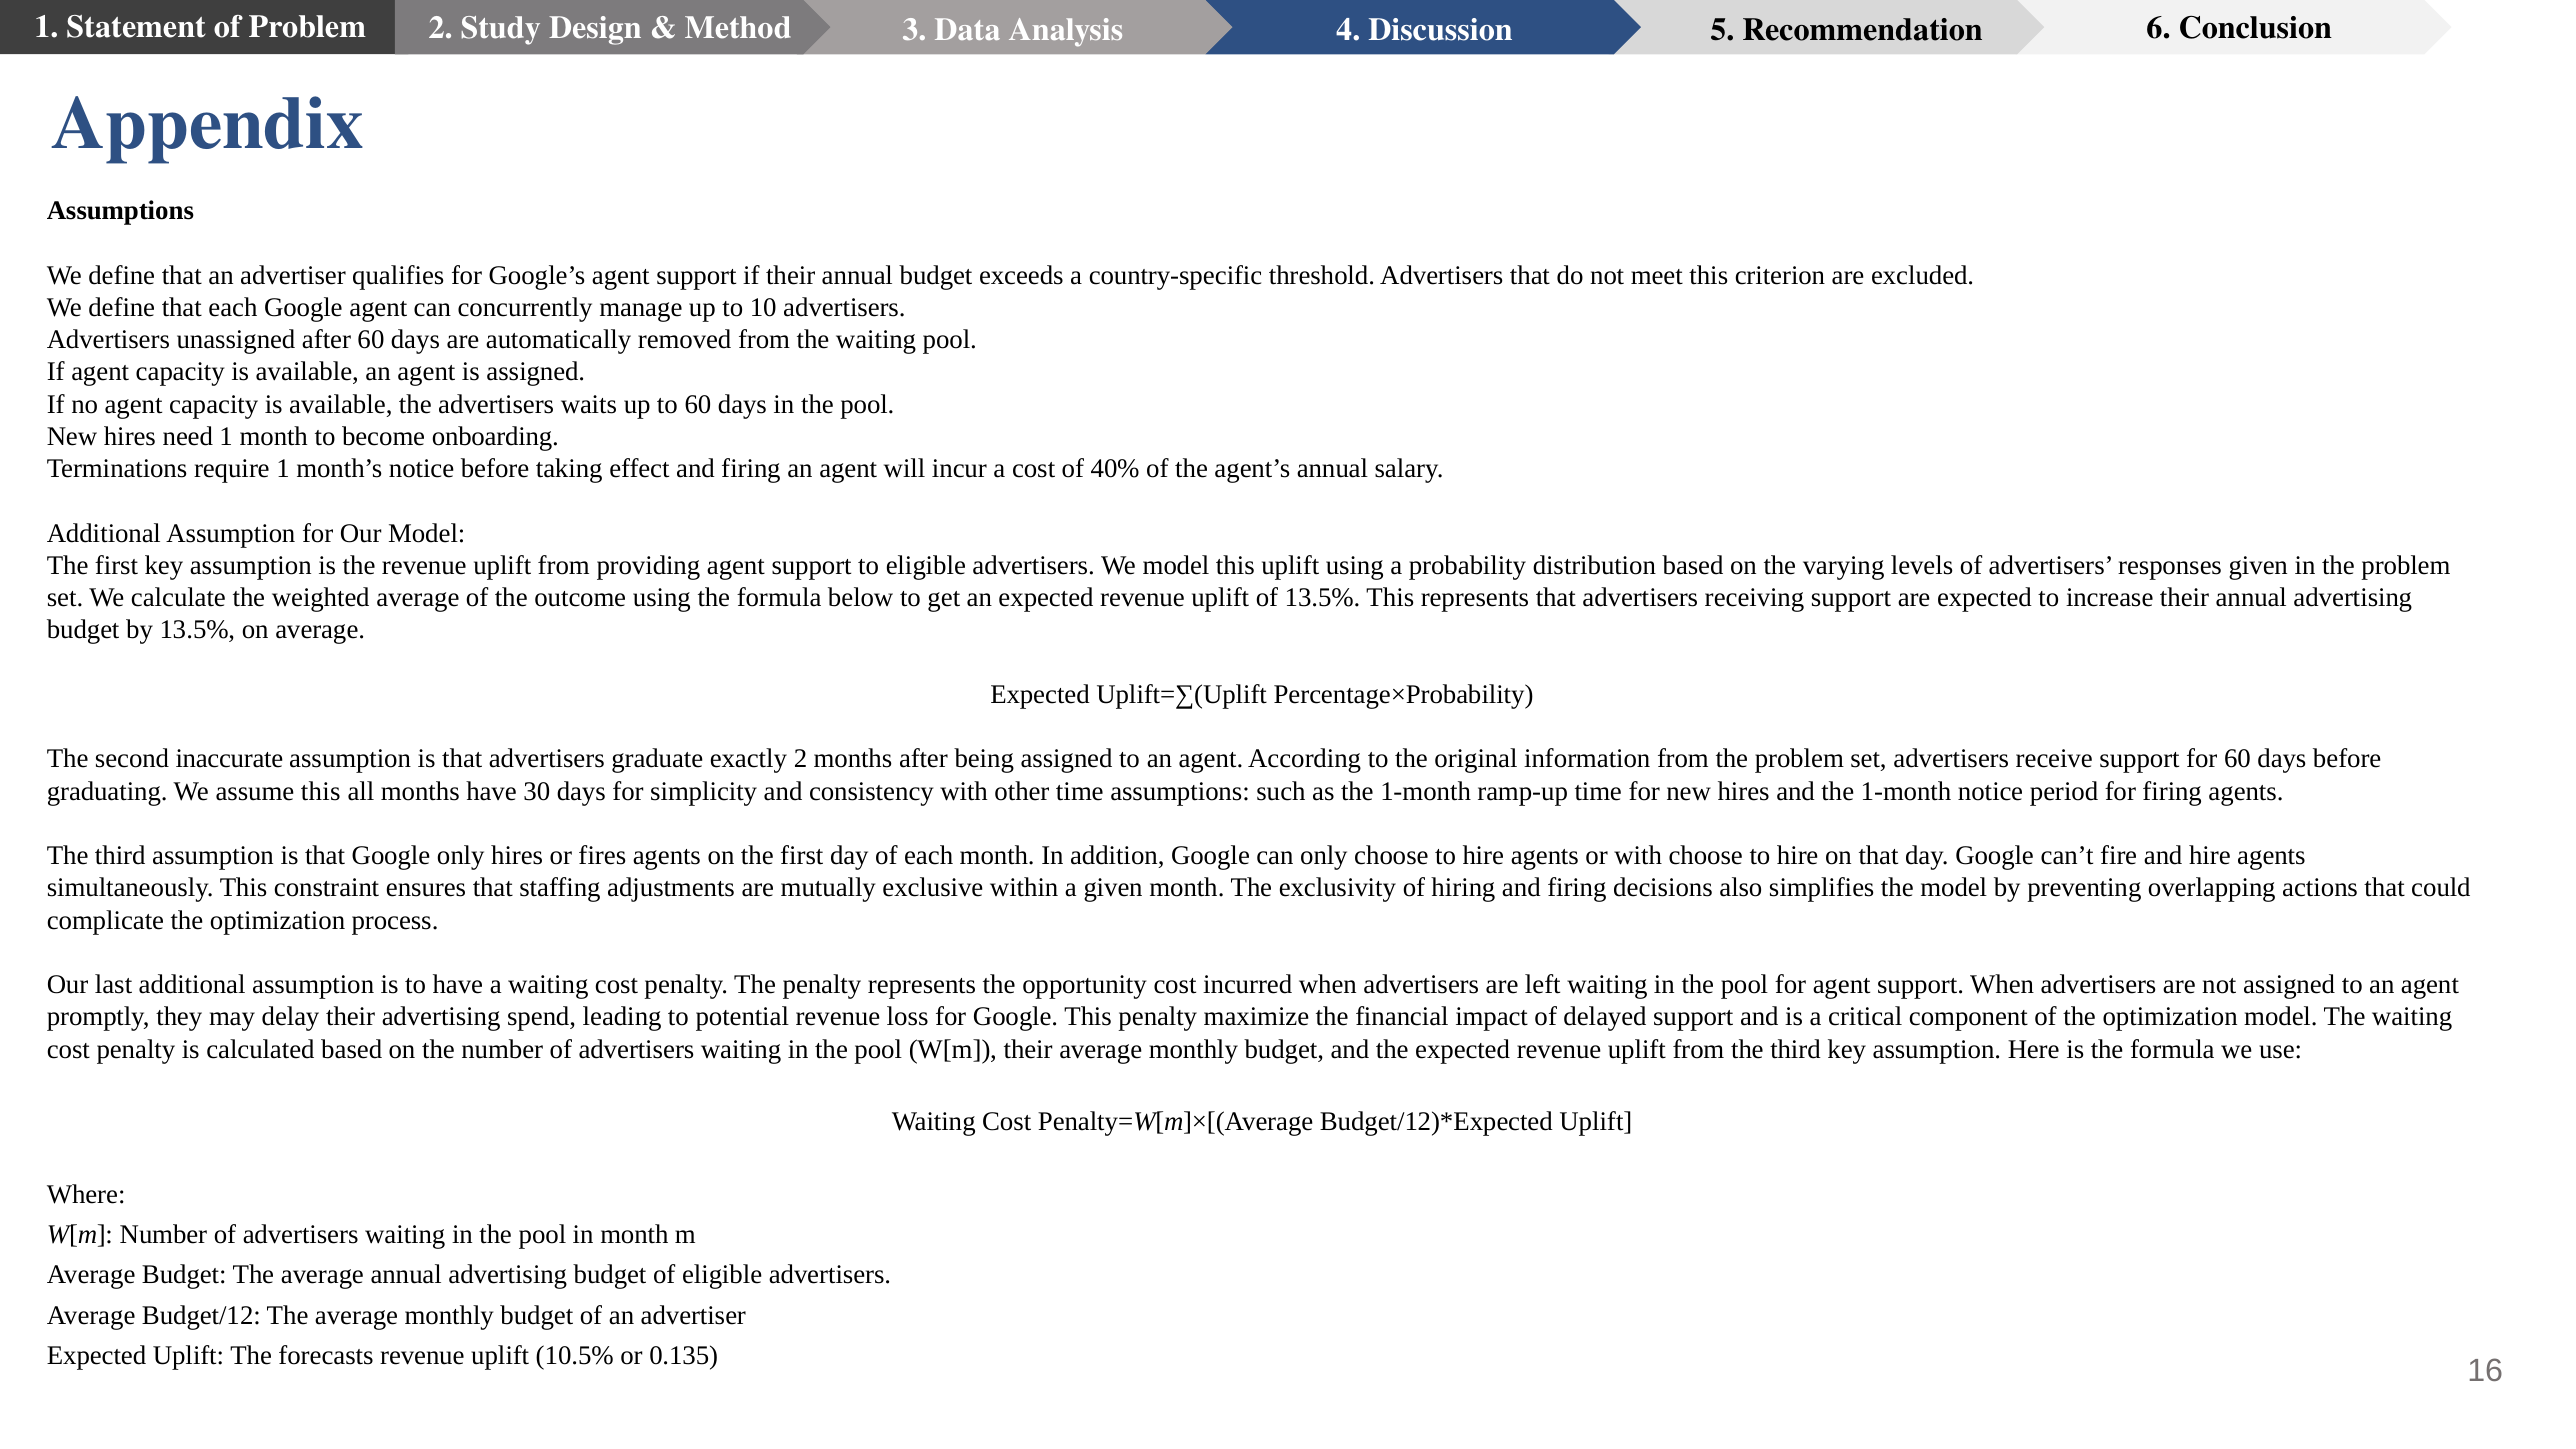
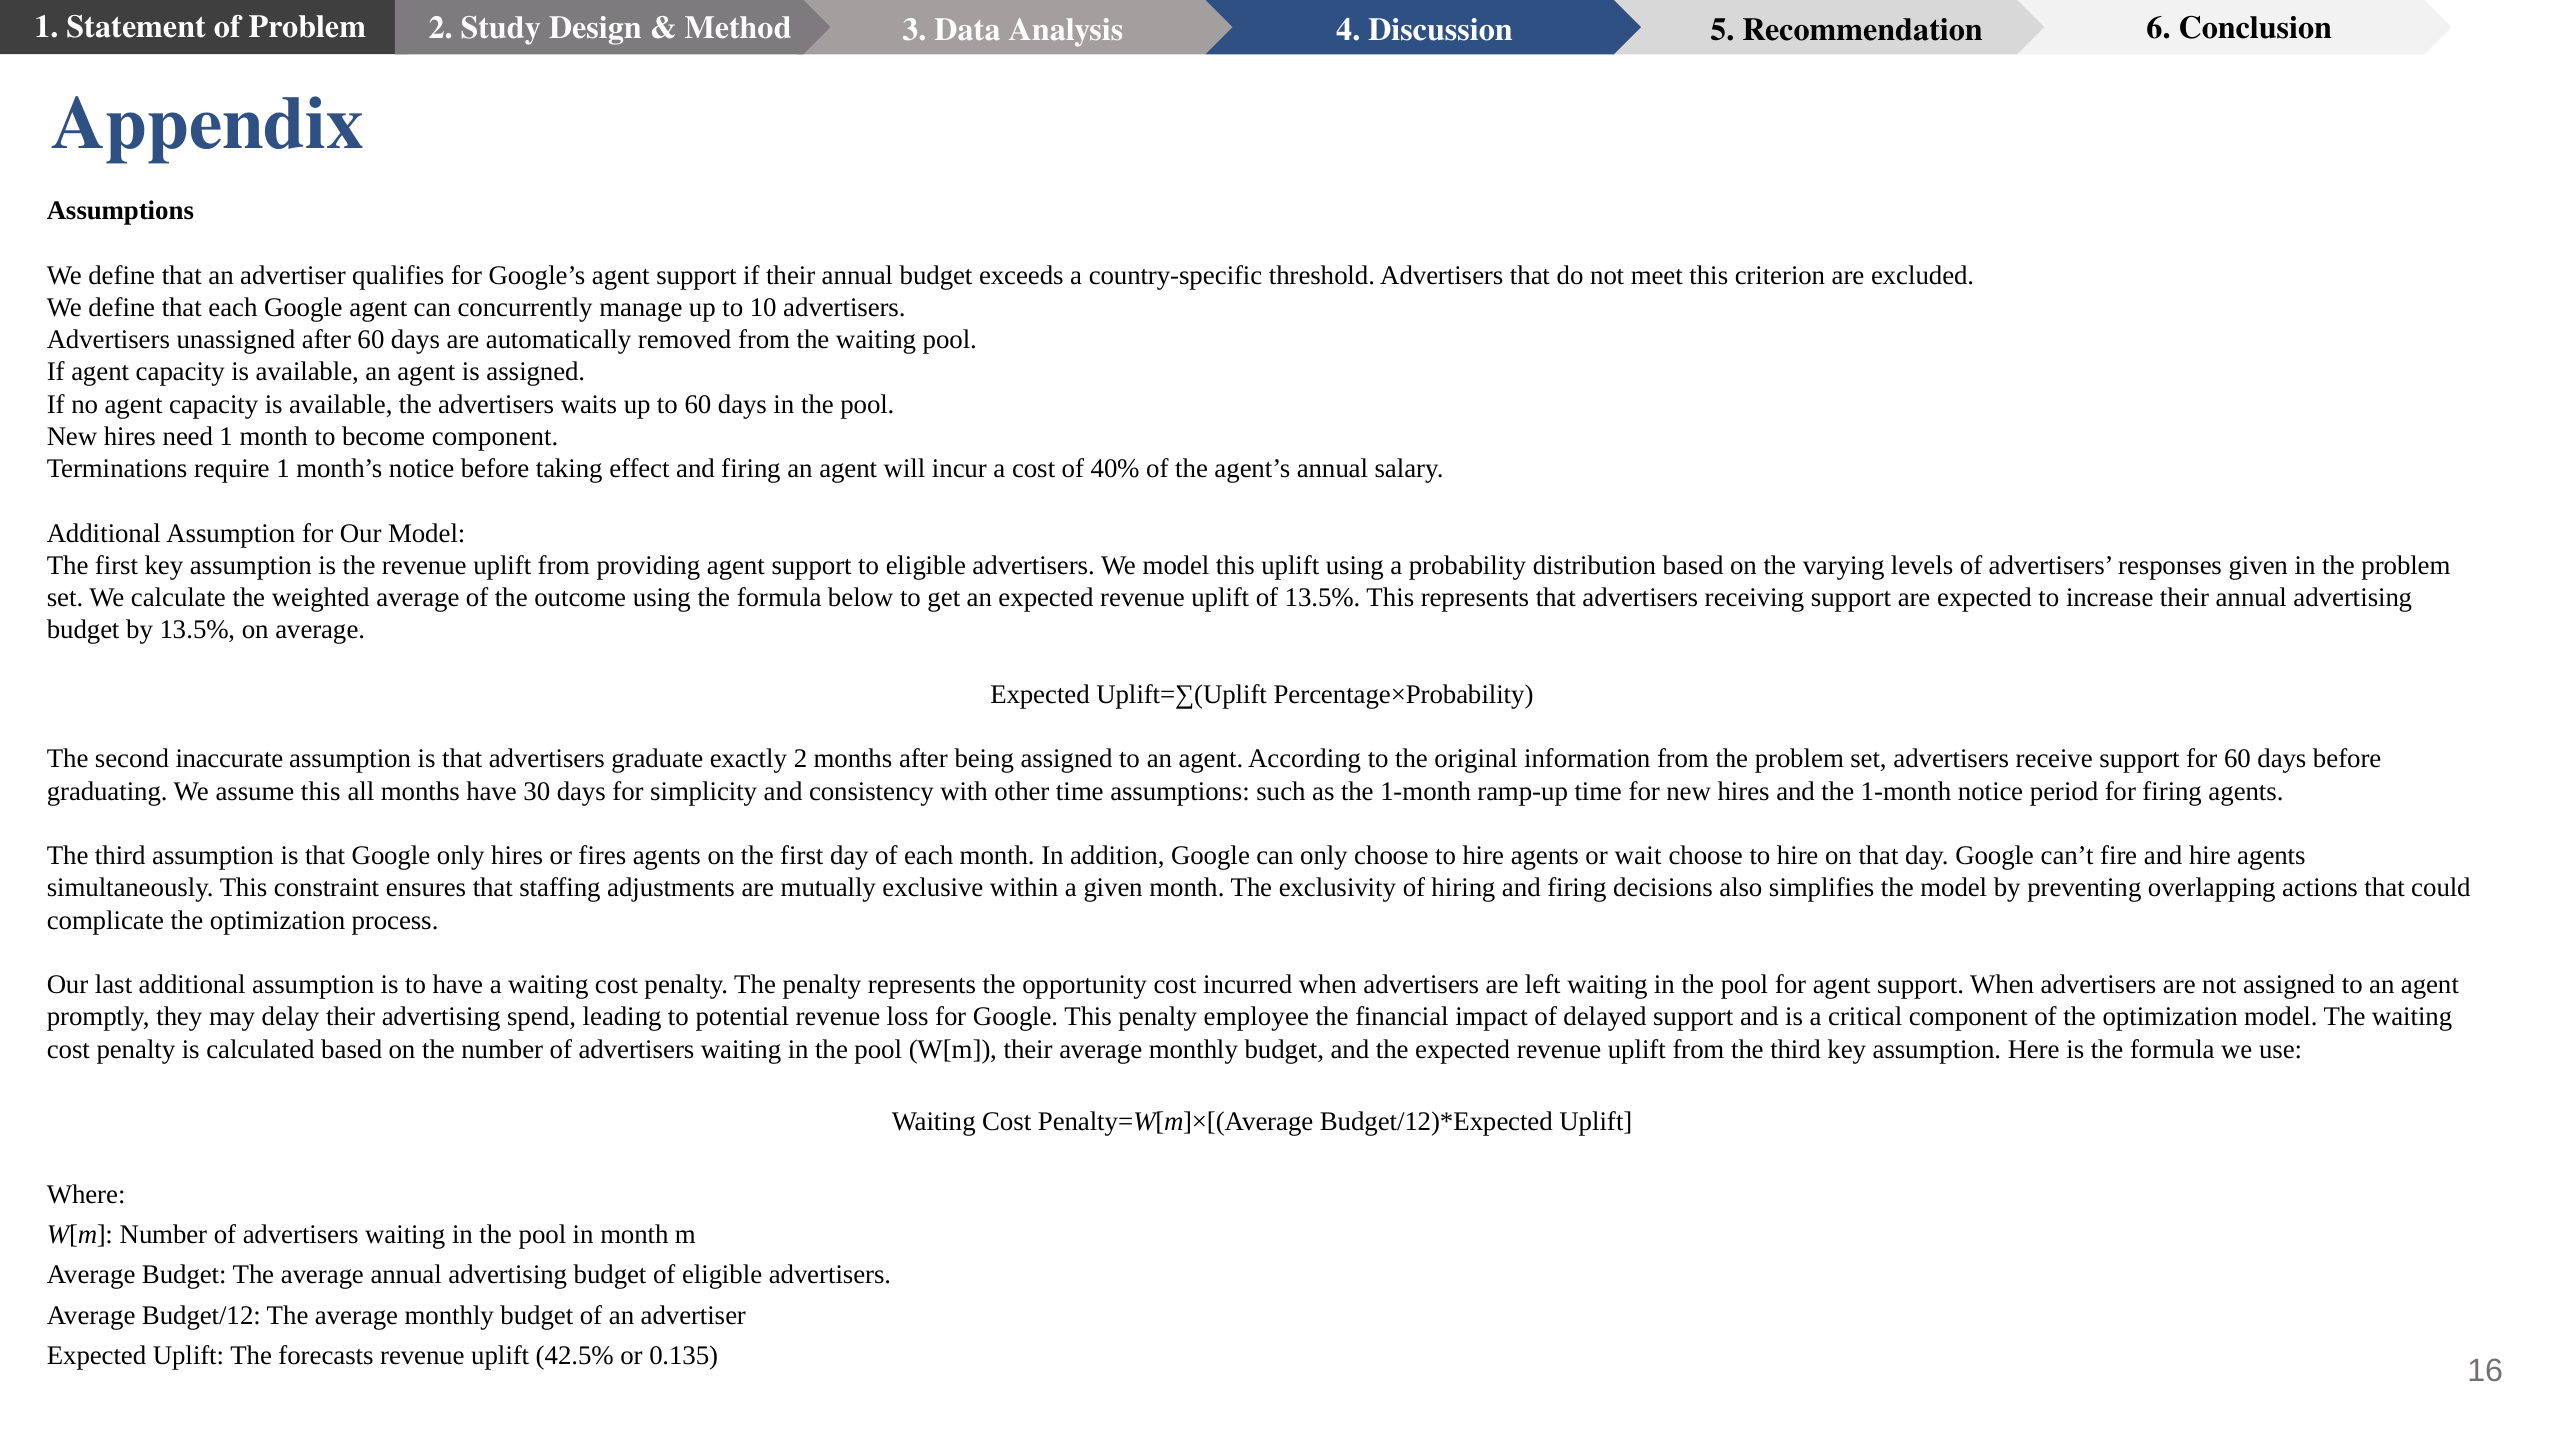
become onboarding: onboarding -> component
or with: with -> wait
maximize: maximize -> employee
10.5%: 10.5% -> 42.5%
